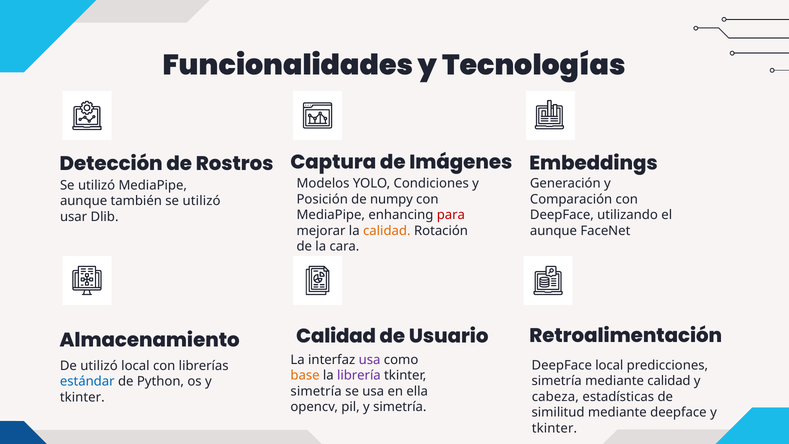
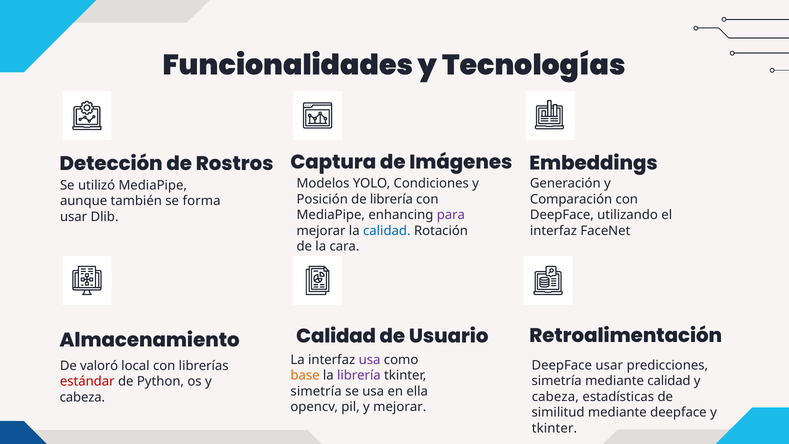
de numpy: numpy -> librería
también se utilizó: utilizó -> forma
para colour: red -> purple
calidad at (387, 231) colour: orange -> blue
aunque at (553, 231): aunque -> interfaz
DeepFace local: local -> usar
De utilizó: utilizó -> valoró
estándar colour: blue -> red
tkinter at (82, 397): tkinter -> cabeza
y simetría: simetría -> mejorar
